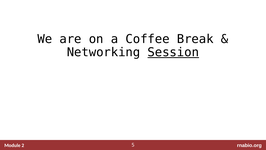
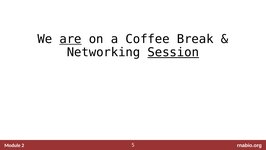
are underline: none -> present
